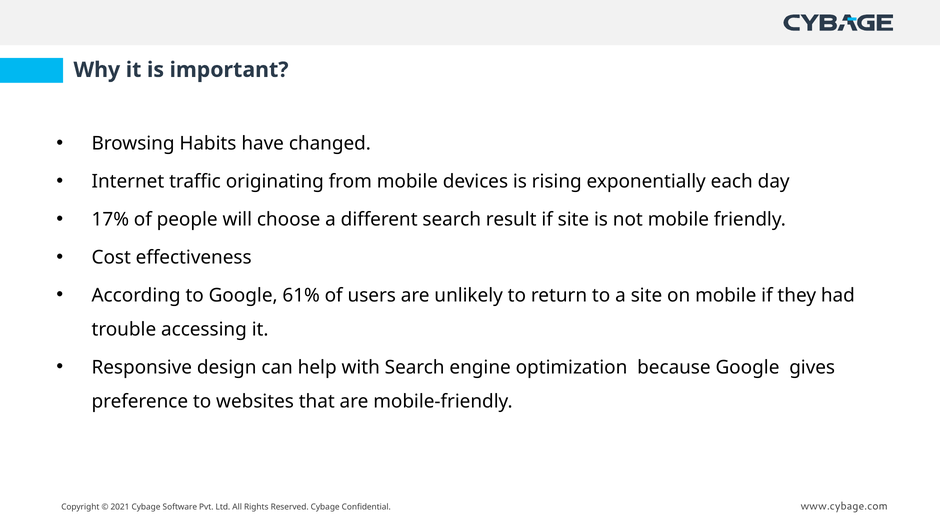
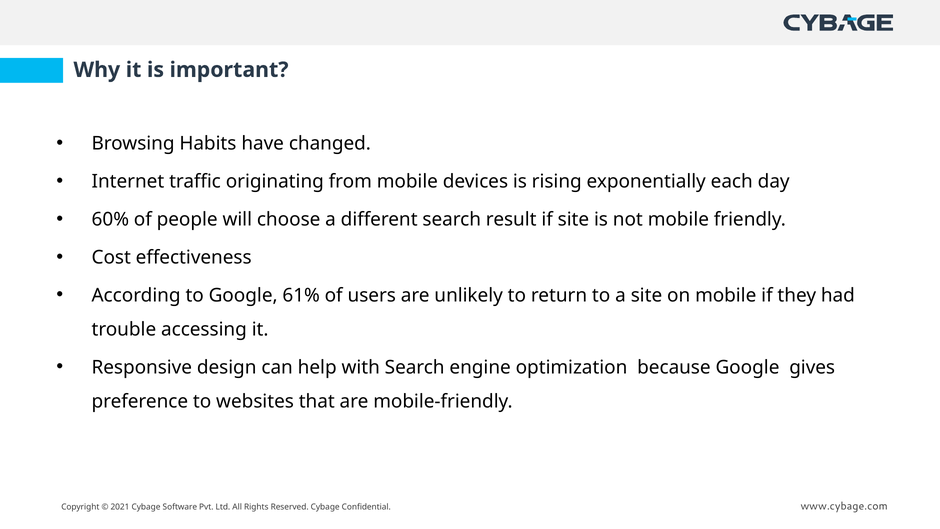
17%: 17% -> 60%
